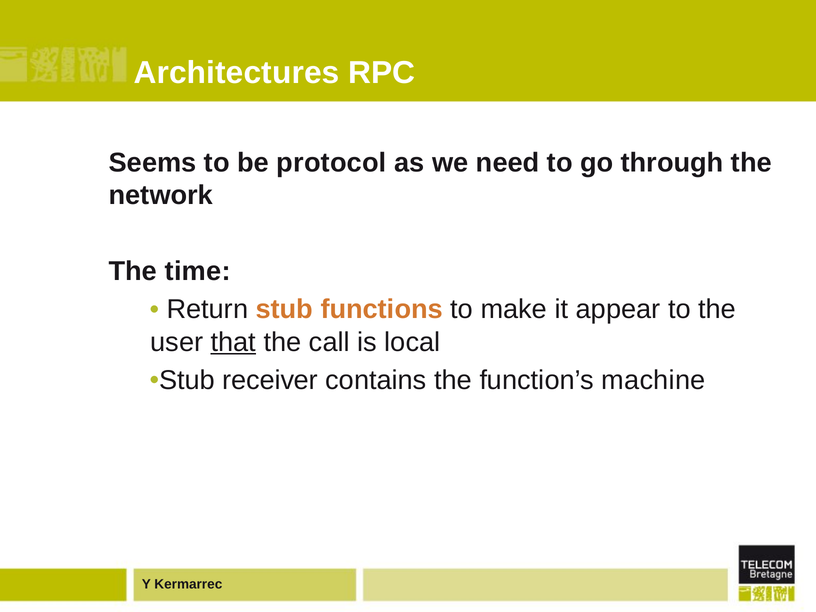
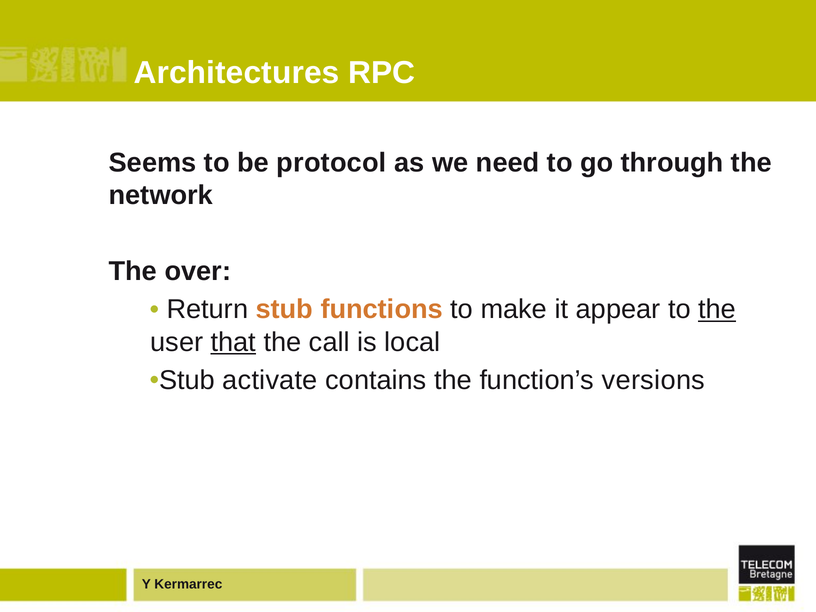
time: time -> over
the at (717, 309) underline: none -> present
receiver: receiver -> activate
machine: machine -> versions
